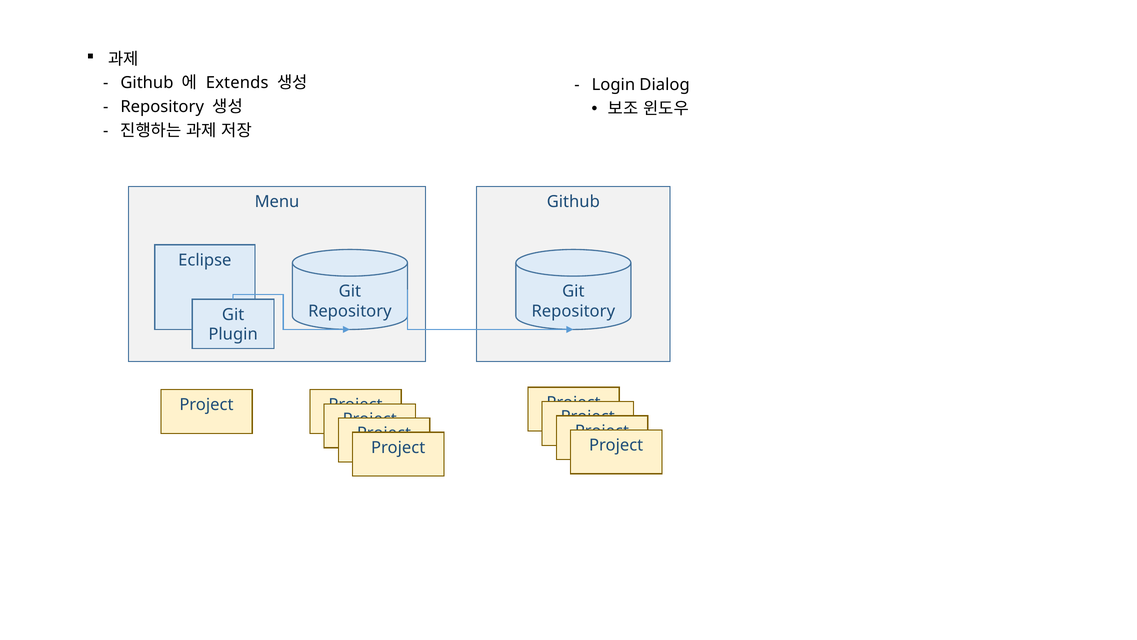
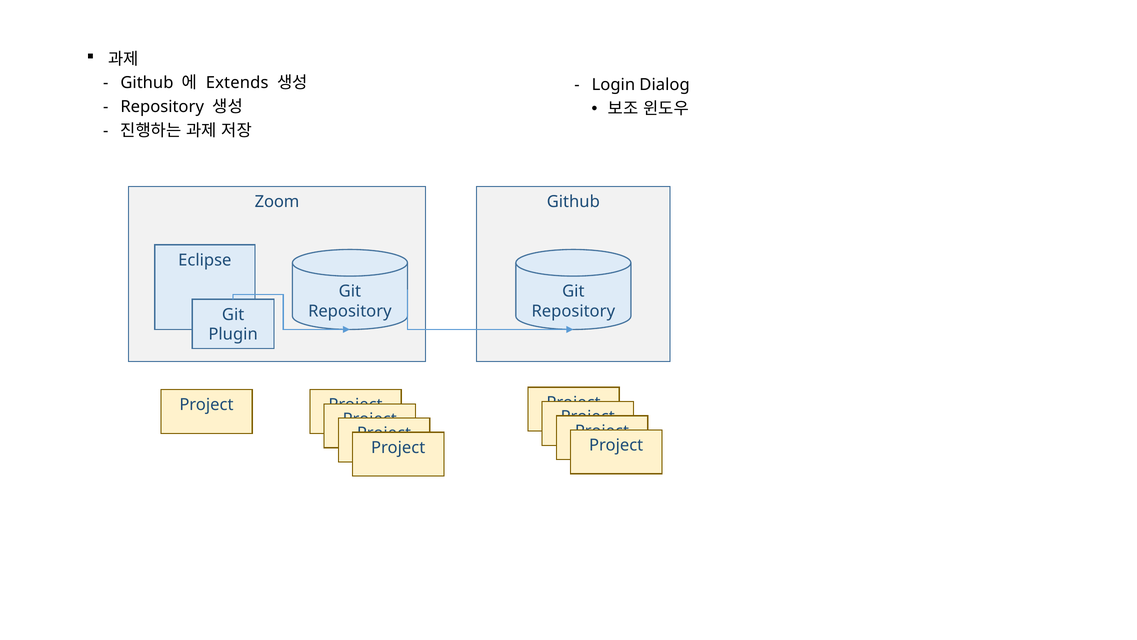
Menu: Menu -> Zoom
